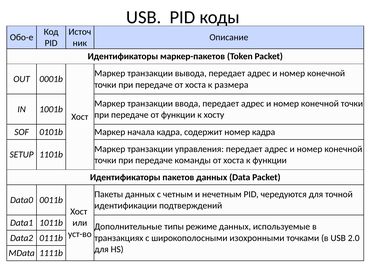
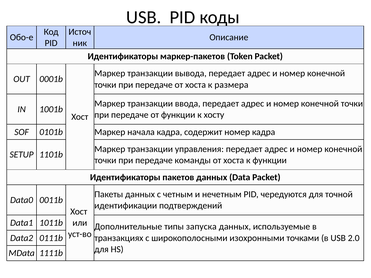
режиме: режиме -> запуска
